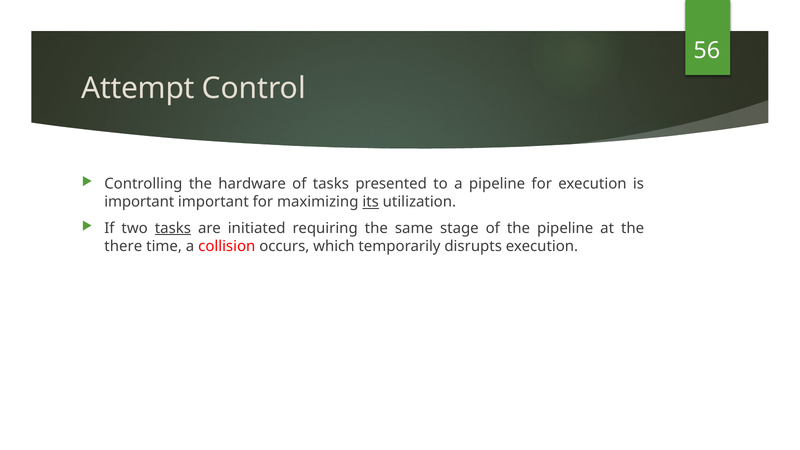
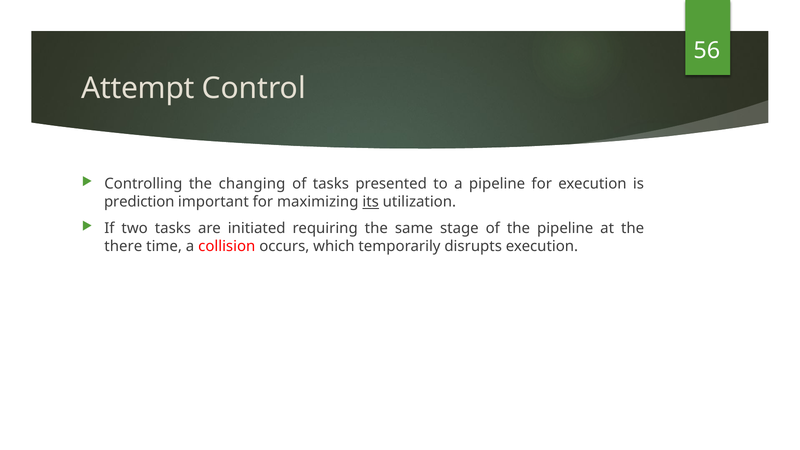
hardware: hardware -> changing
important at (139, 202): important -> prediction
tasks at (173, 228) underline: present -> none
